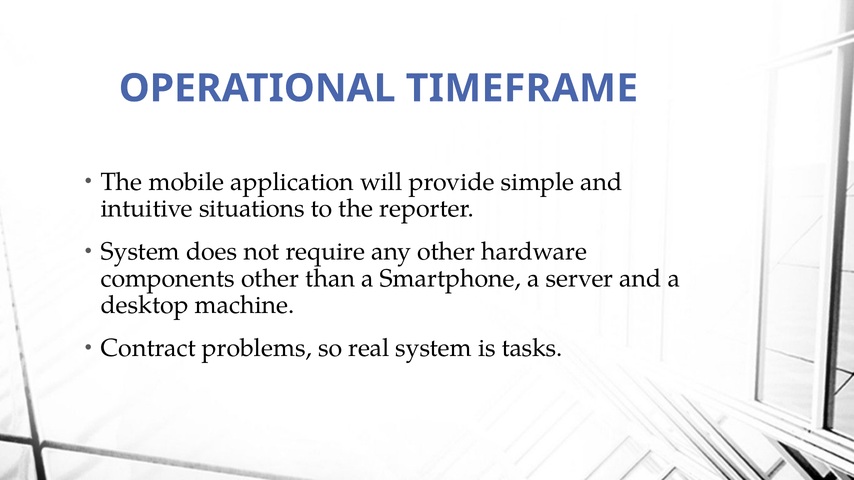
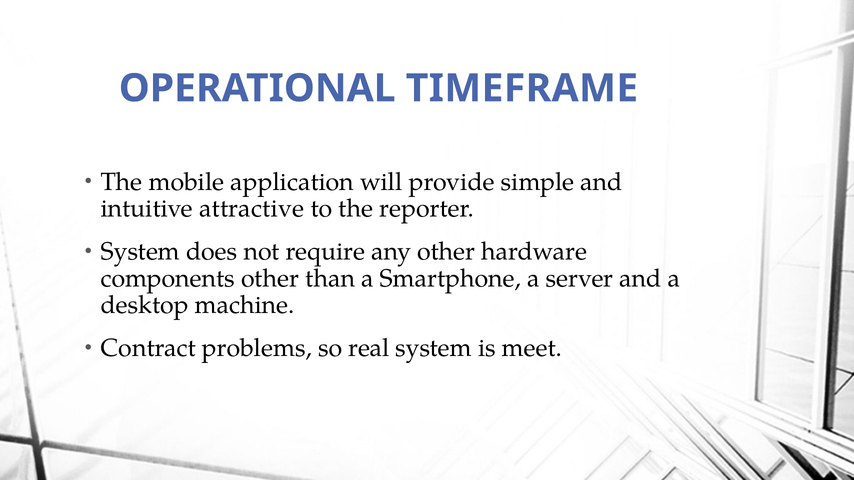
situations: situations -> attractive
tasks: tasks -> meet
